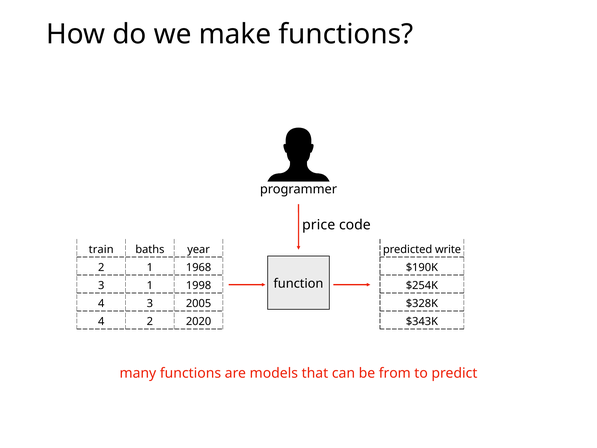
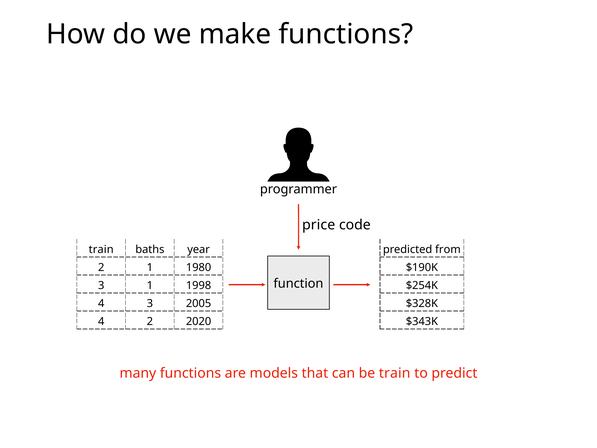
write: write -> from
1968: 1968 -> 1980
be from: from -> train
